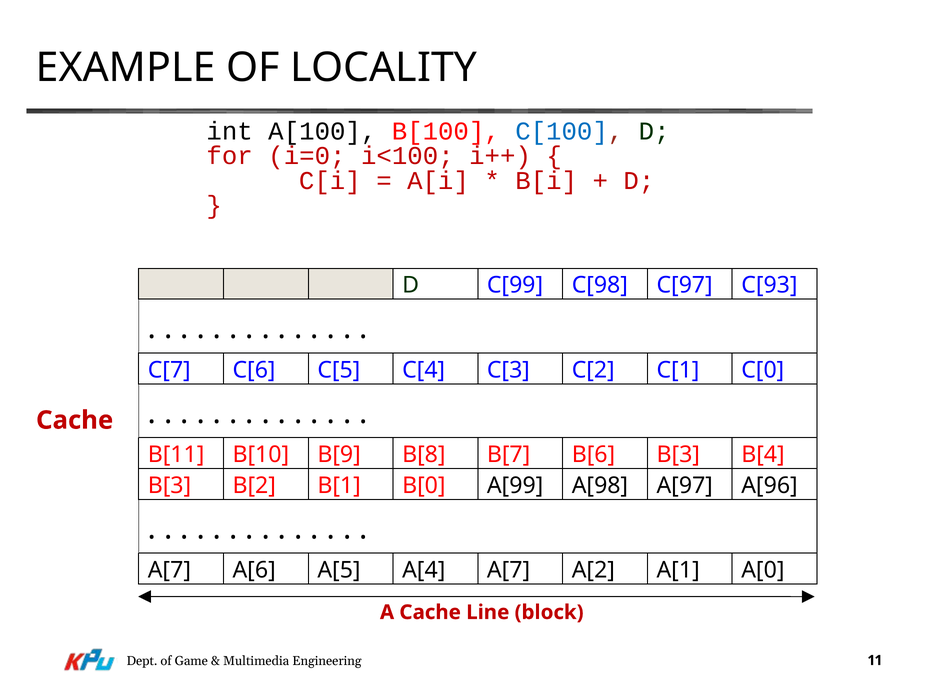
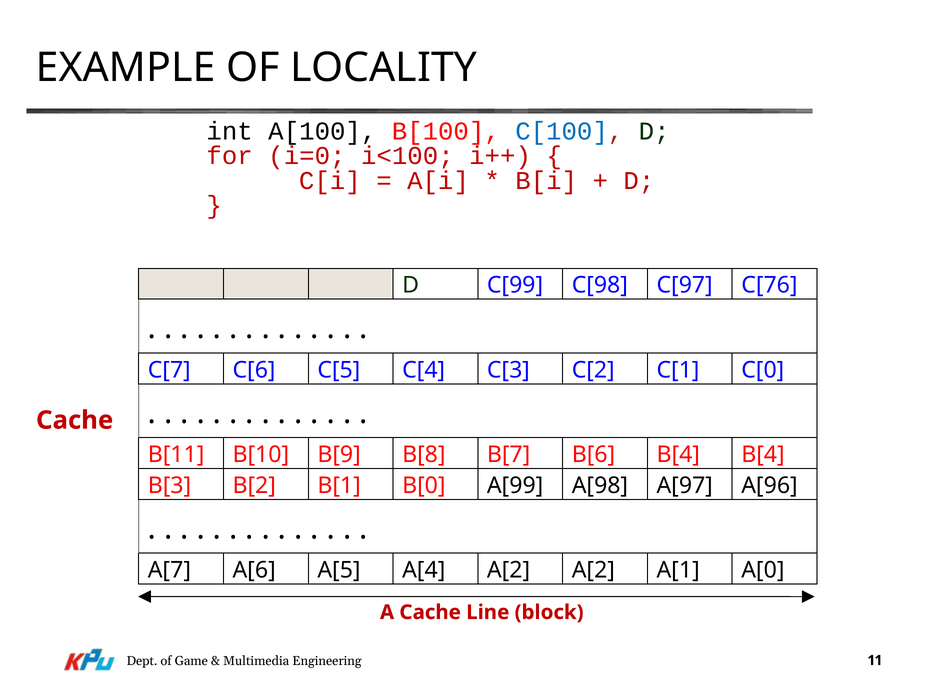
C[93: C[93 -> C[76
B[3 at (678, 455): B[3 -> B[4
A[7 at (509, 571): A[7 -> A[2
